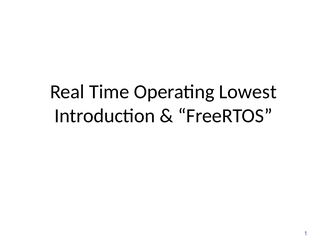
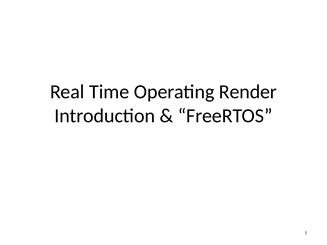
Lowest: Lowest -> Render
